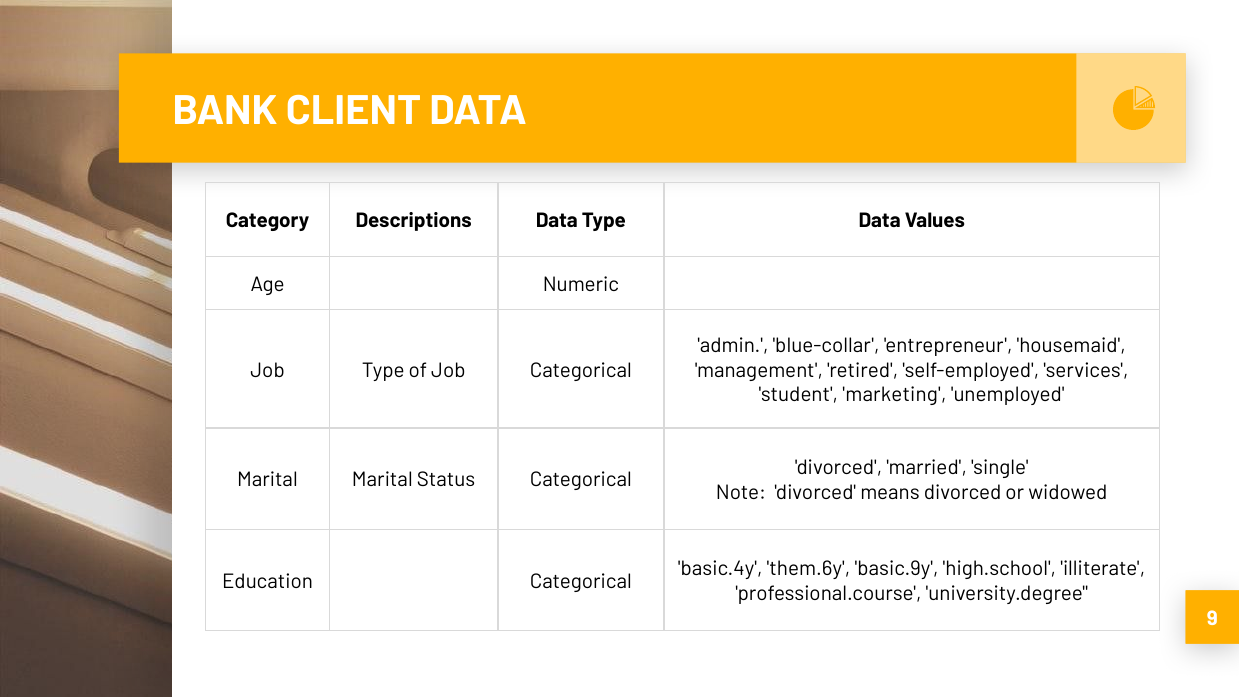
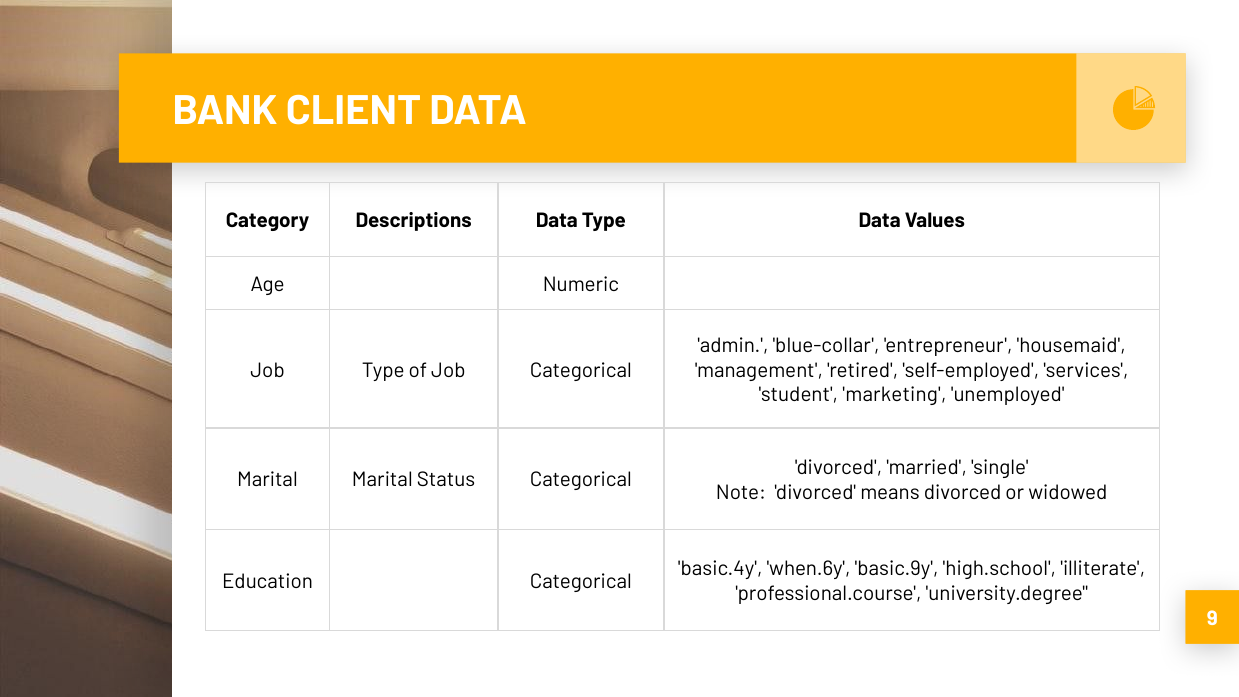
them.6y: them.6y -> when.6y
